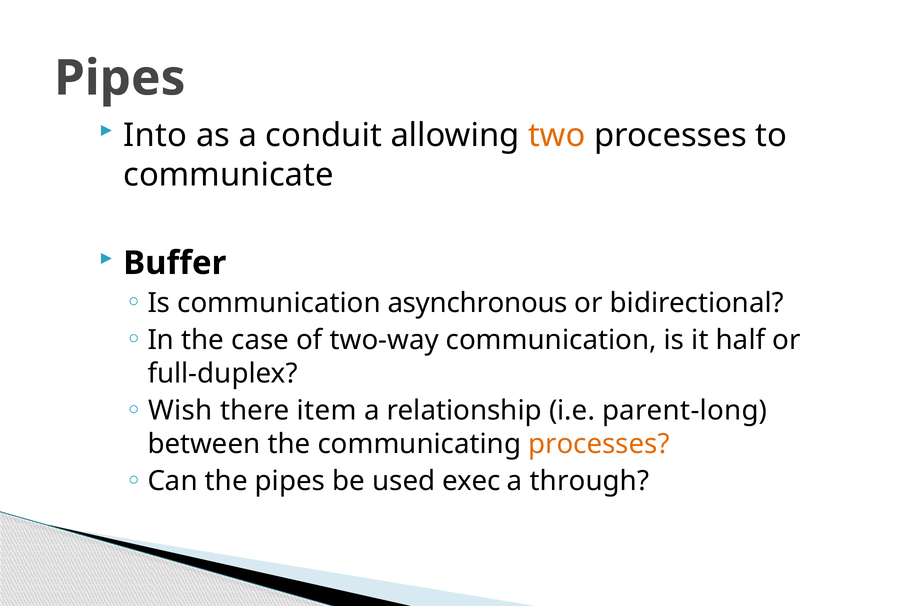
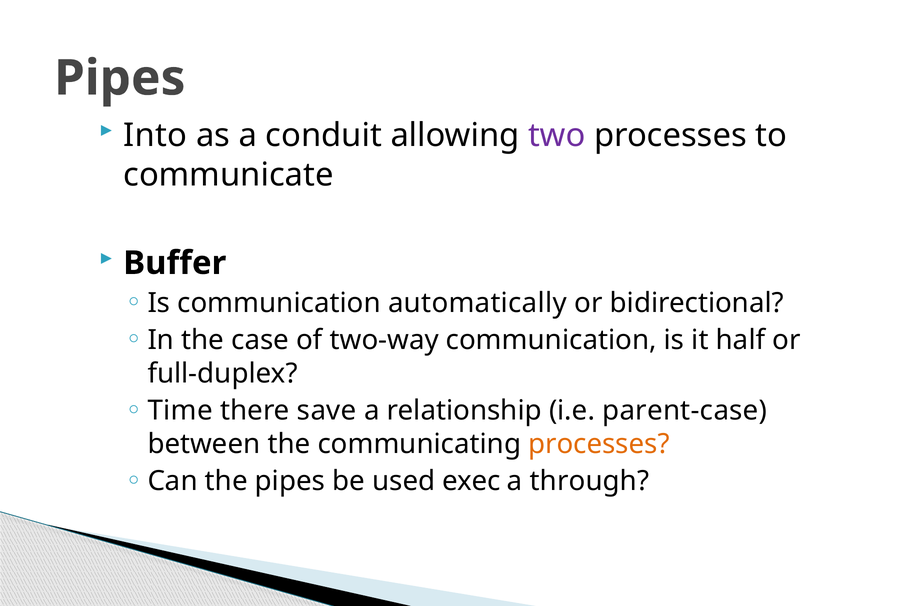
two colour: orange -> purple
asynchronous: asynchronous -> automatically
Wish: Wish -> Time
item: item -> save
parent-long: parent-long -> parent-case
